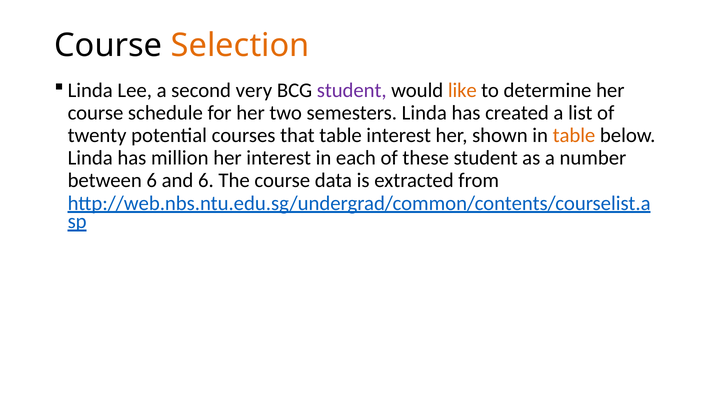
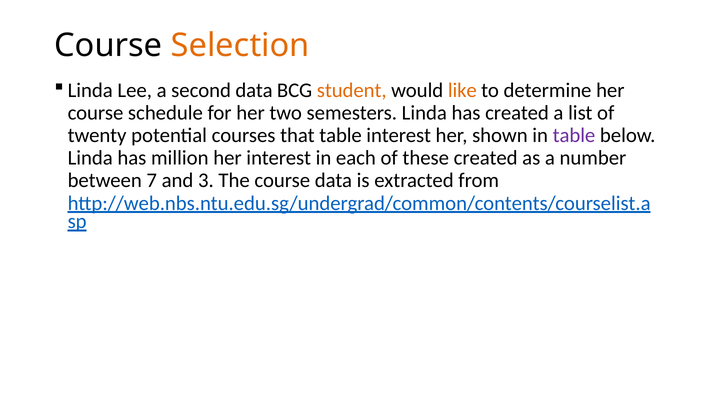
second very: very -> data
student at (352, 91) colour: purple -> orange
table at (574, 135) colour: orange -> purple
these student: student -> created
between 6: 6 -> 7
and 6: 6 -> 3
